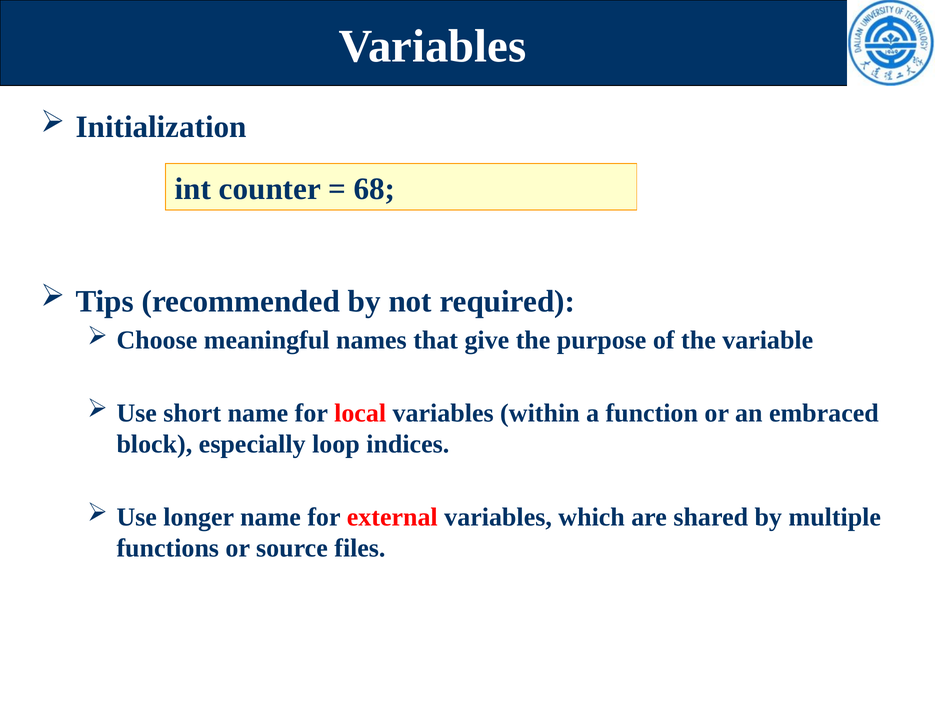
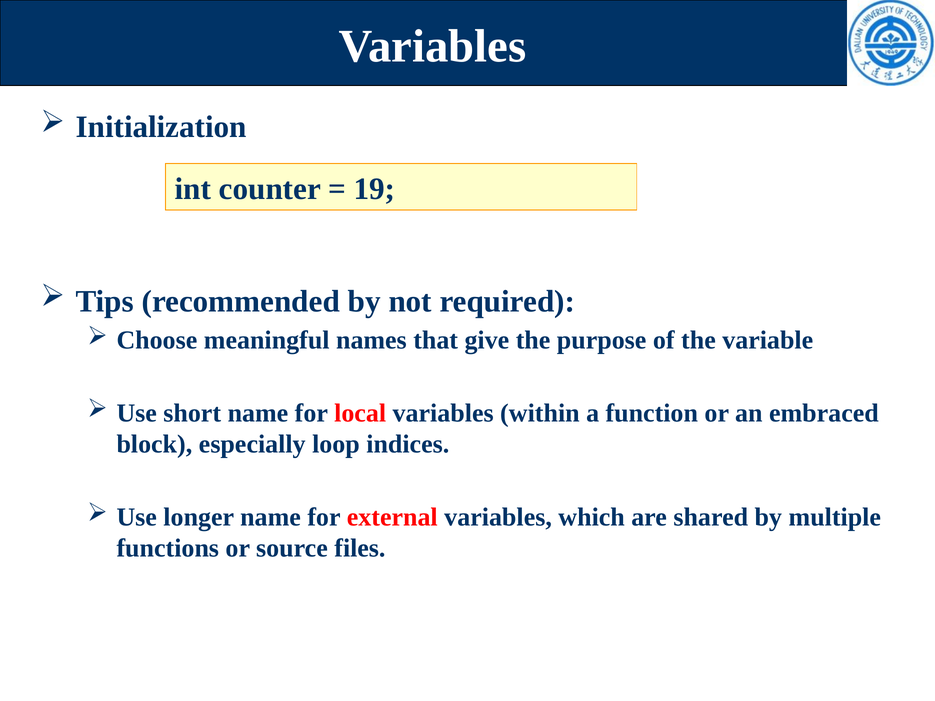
68: 68 -> 19
